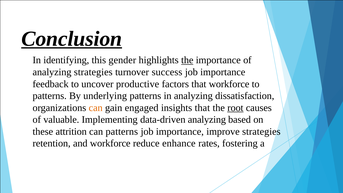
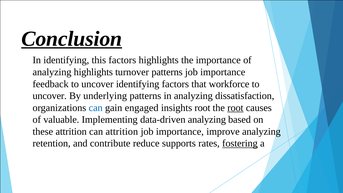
this gender: gender -> factors
the at (187, 60) underline: present -> none
analyzing strategies: strategies -> highlights
turnover success: success -> patterns
uncover productive: productive -> identifying
patterns at (50, 96): patterns -> uncover
can at (96, 108) colour: orange -> blue
insights that: that -> root
can patterns: patterns -> attrition
improve strategies: strategies -> analyzing
and workforce: workforce -> contribute
enhance: enhance -> supports
fostering underline: none -> present
